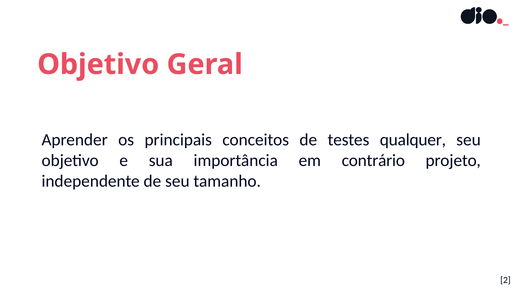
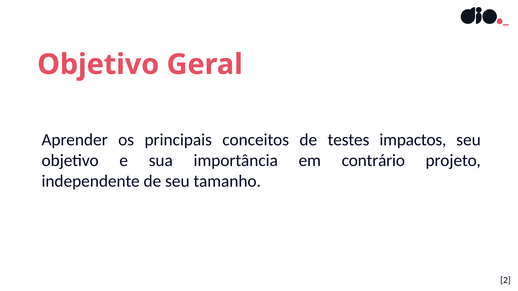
qualquer: qualquer -> impactos
